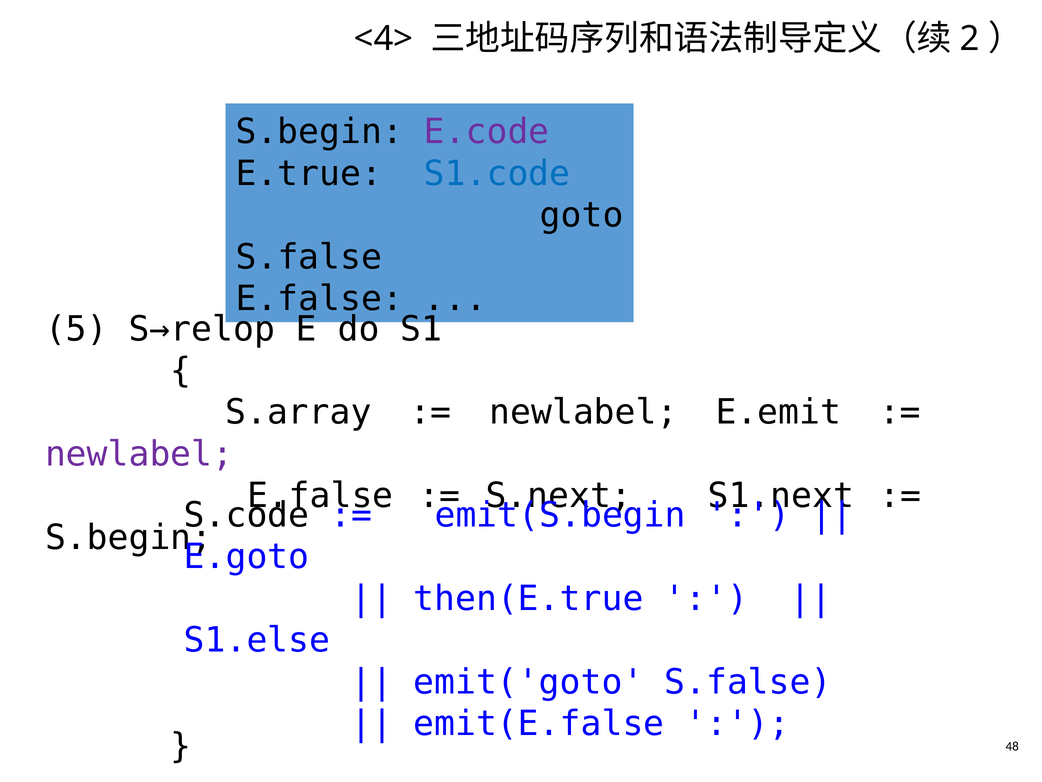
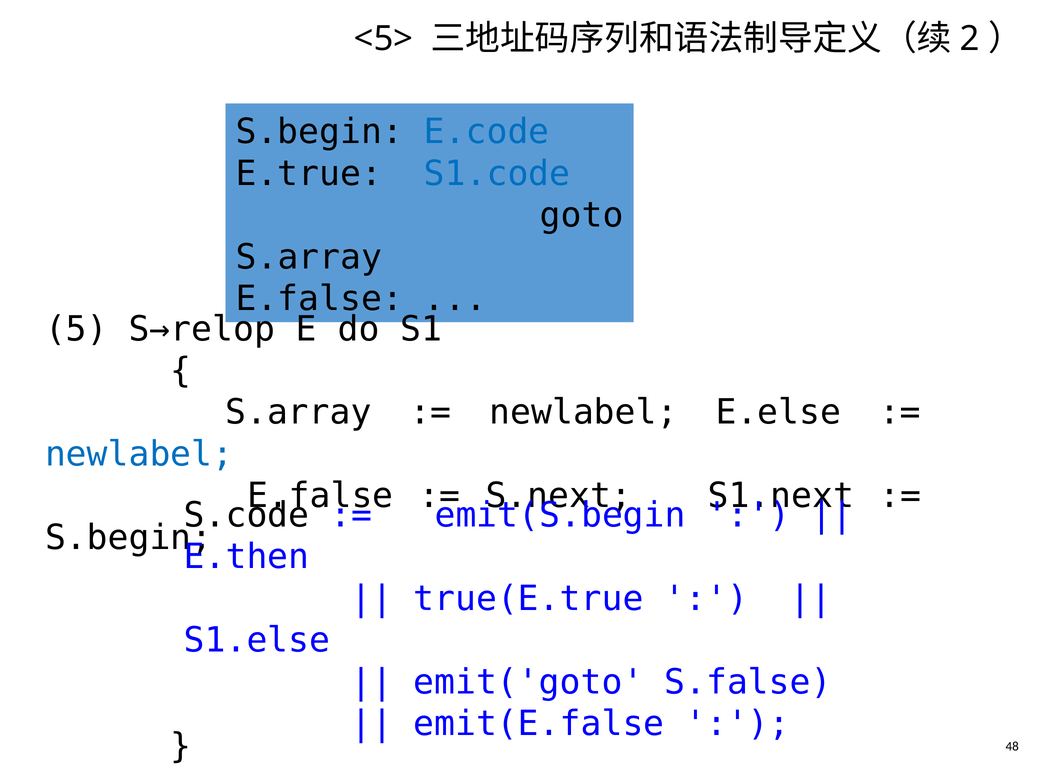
<4>: <4> -> <5>
E.code colour: purple -> blue
S.false at (309, 257): S.false -> S.array
E.emit: E.emit -> E.else
newlabel at (139, 454) colour: purple -> blue
E.goto: E.goto -> E.then
then(E.true: then(E.true -> true(E.true
